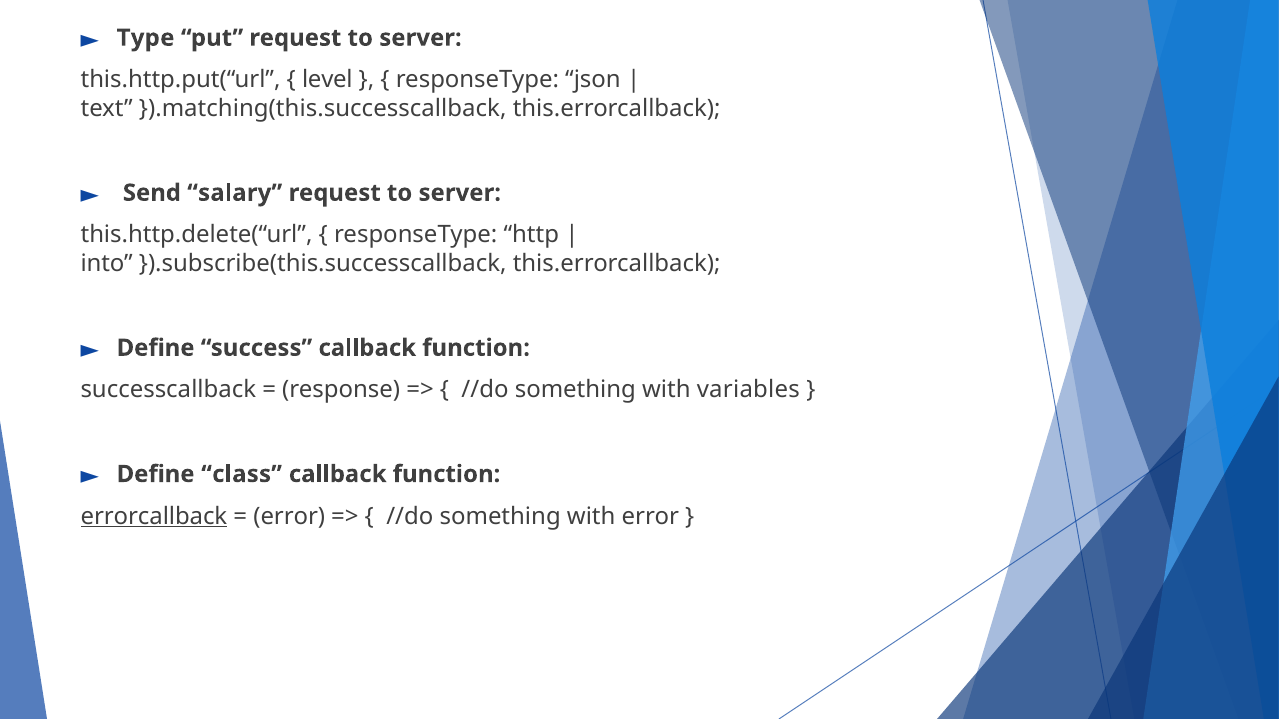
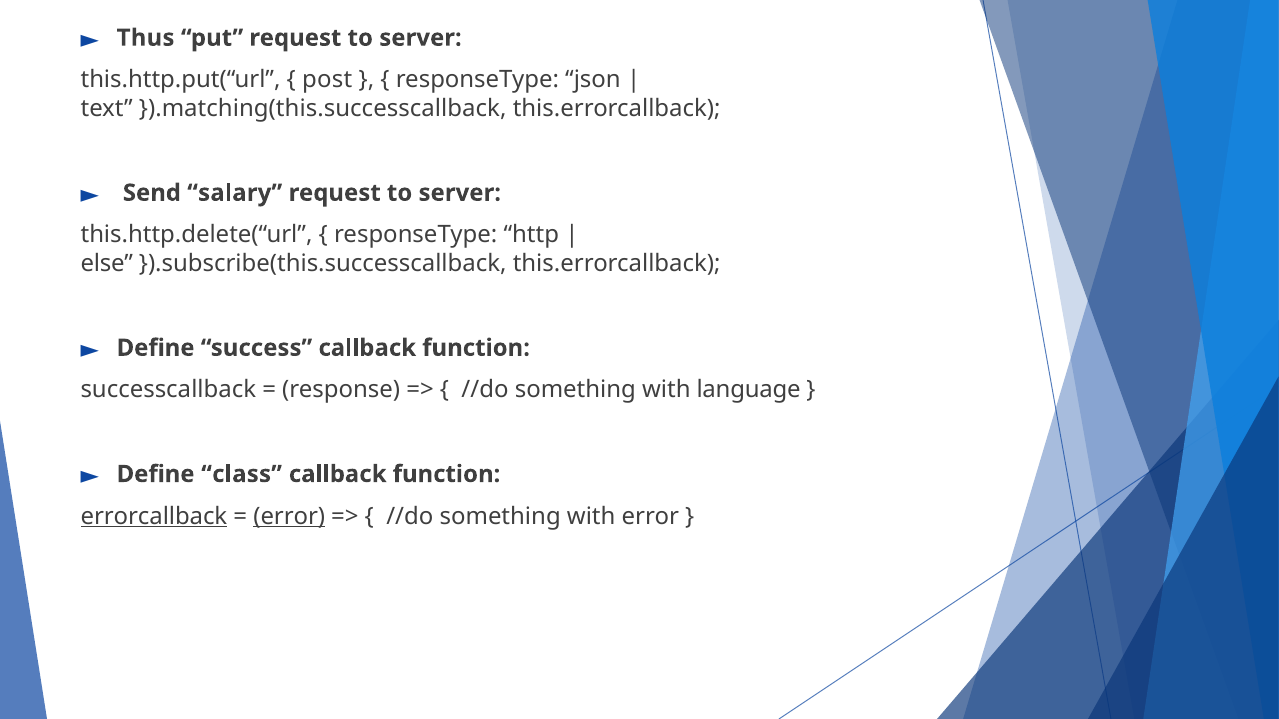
Type: Type -> Thus
level: level -> post
into: into -> else
variables: variables -> language
error at (289, 516) underline: none -> present
